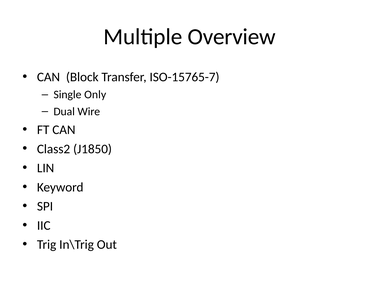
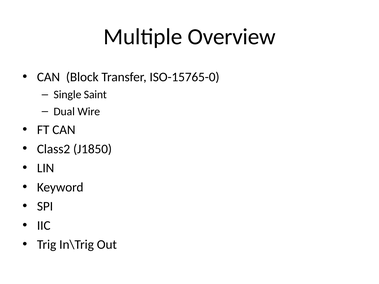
ISO-15765-7: ISO-15765-7 -> ISO-15765-0
Only: Only -> Saint
